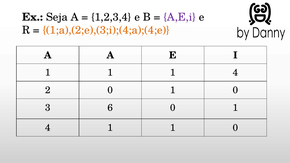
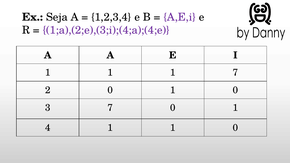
1;a),(2;e),(3;i);(4;a);(4;e colour: orange -> purple
1 1 4: 4 -> 7
3 6: 6 -> 7
